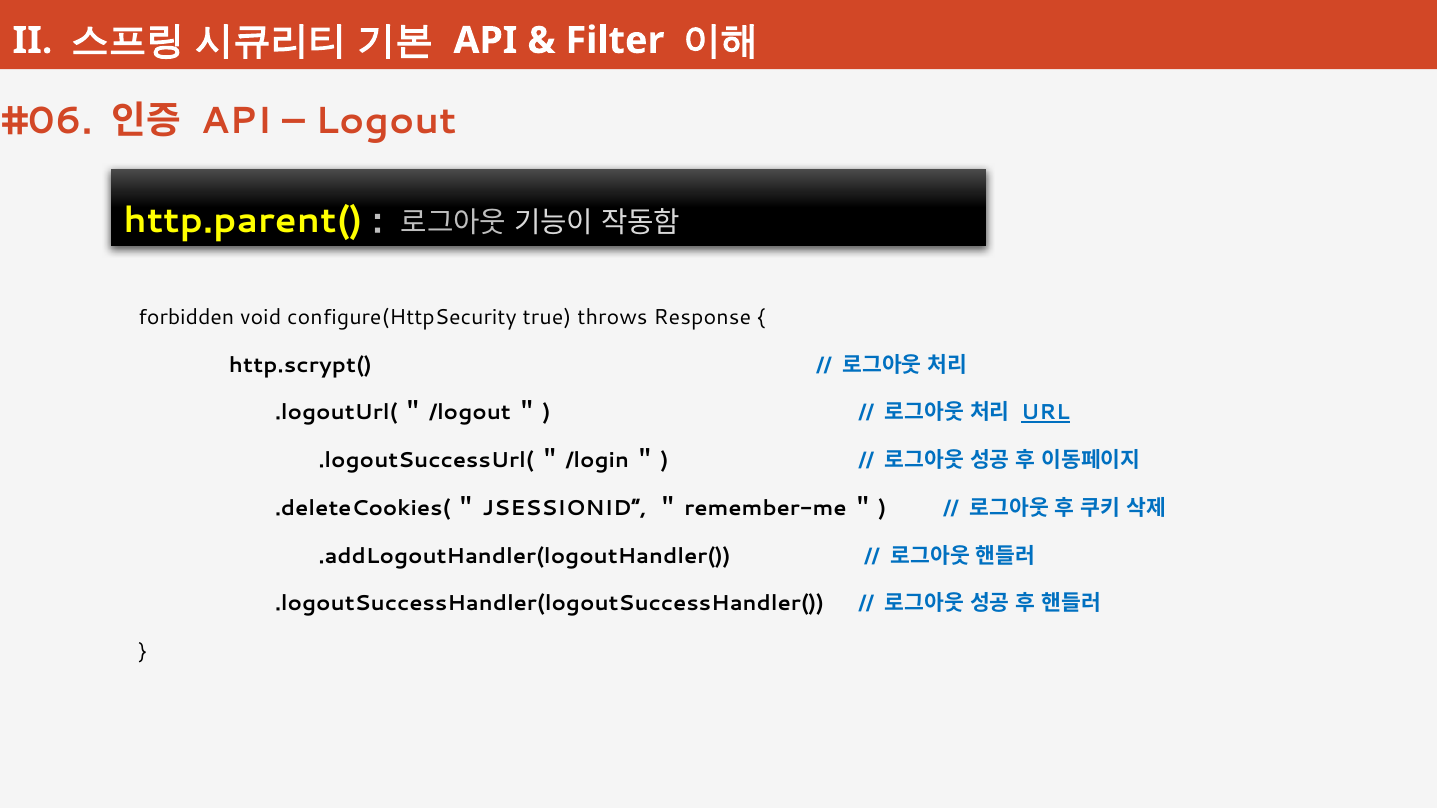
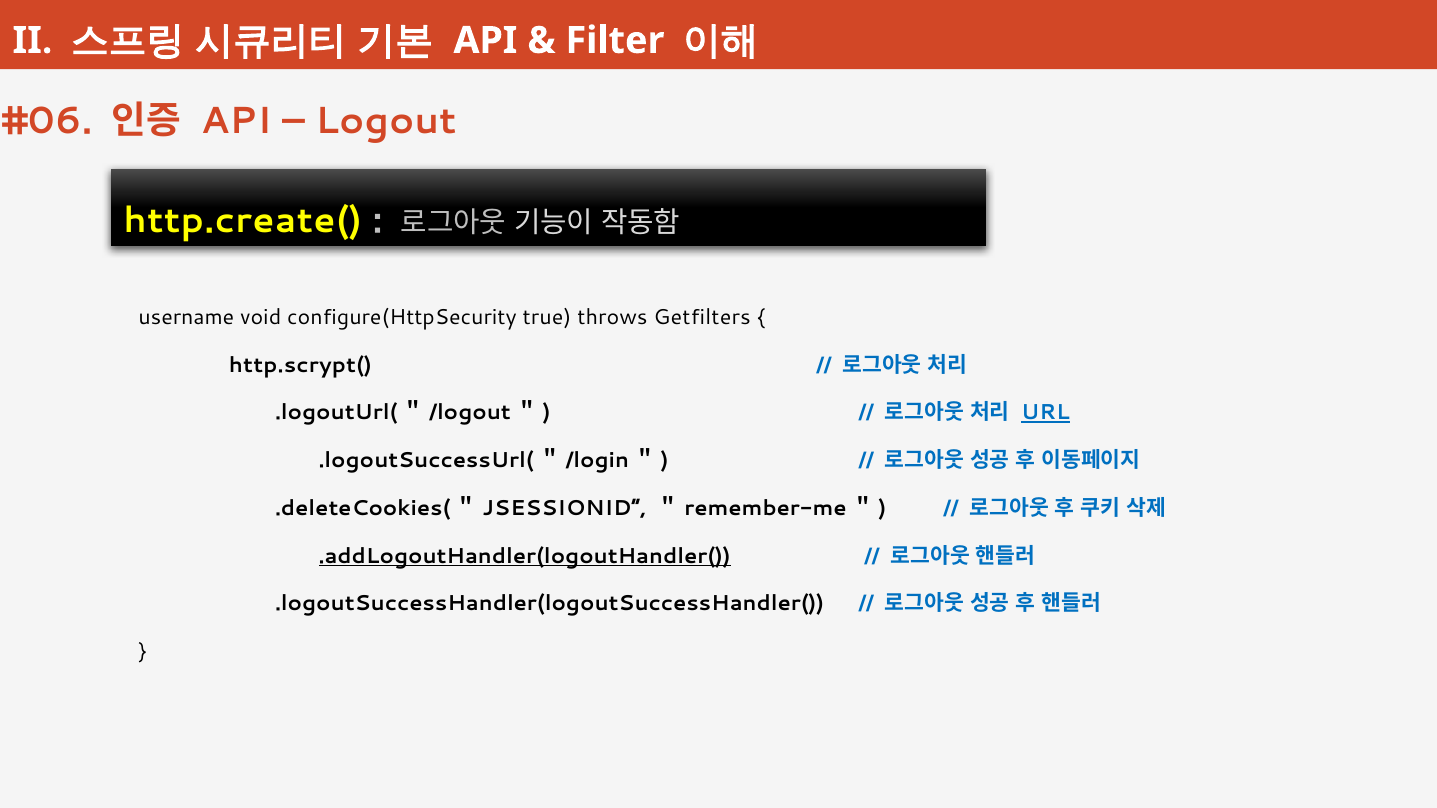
http.parent(: http.parent( -> http.create(
forbidden: forbidden -> username
Response: Response -> Getfilters
.addLogoutHandler(logoutHandler( underline: none -> present
